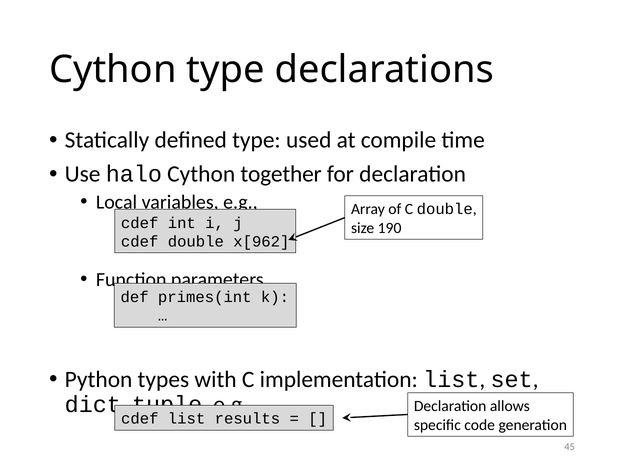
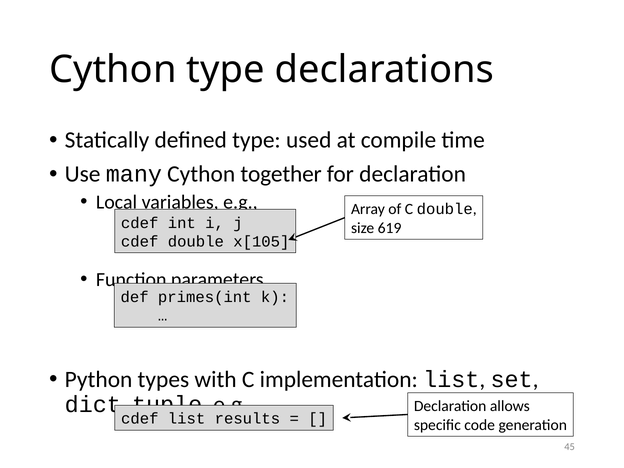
halo: halo -> many
190: 190 -> 619
x[962: x[962 -> x[105
